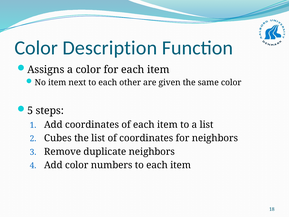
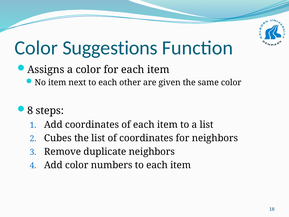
Description: Description -> Suggestions
5: 5 -> 8
